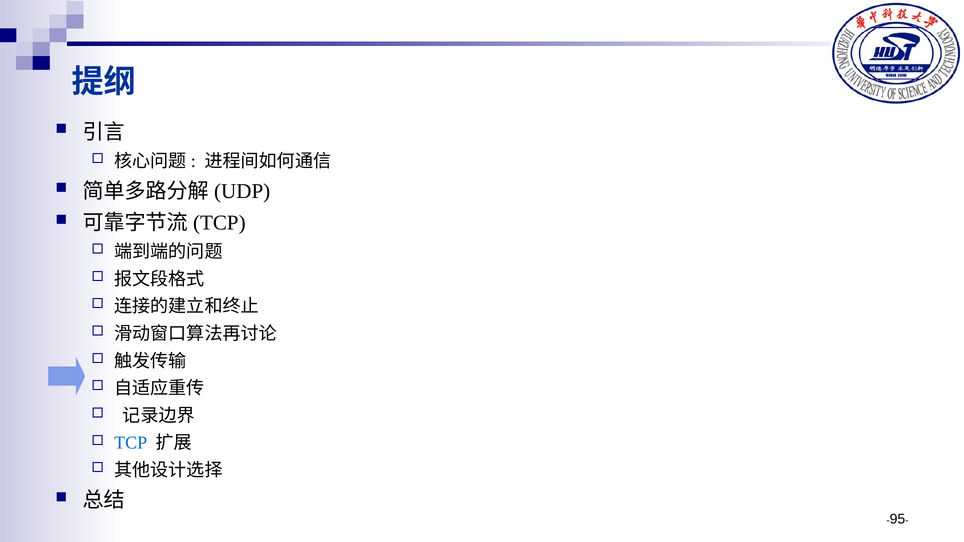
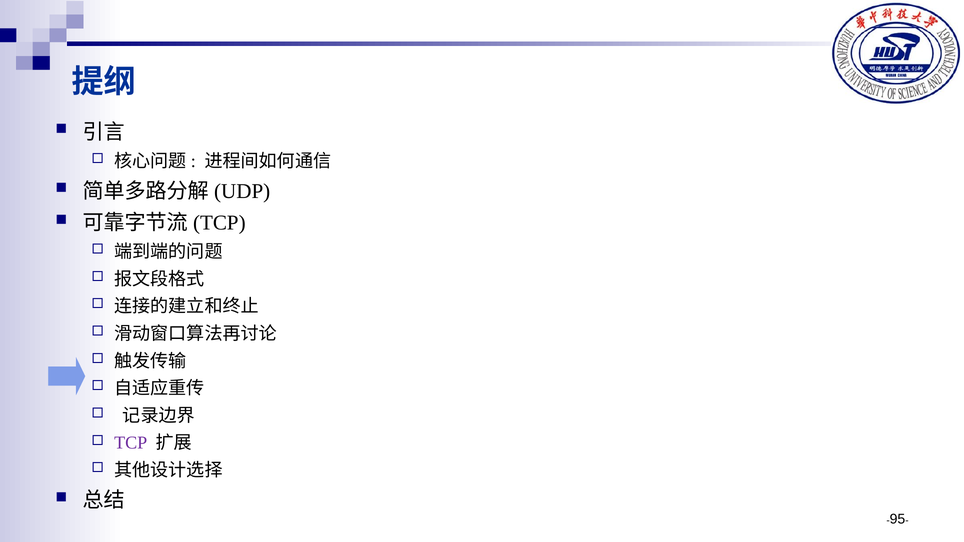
TCP colour: blue -> purple
